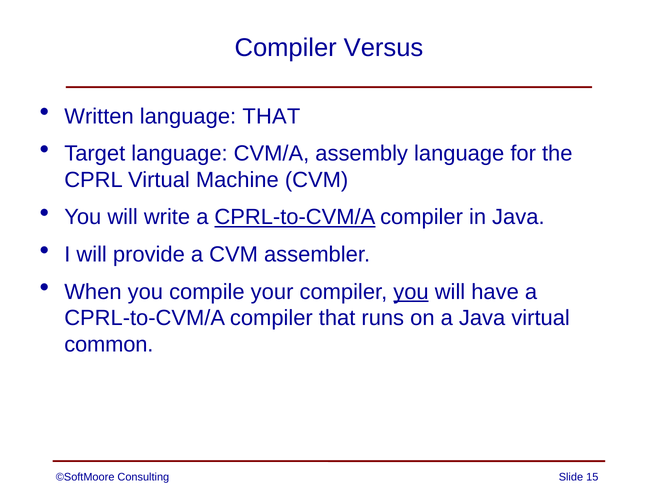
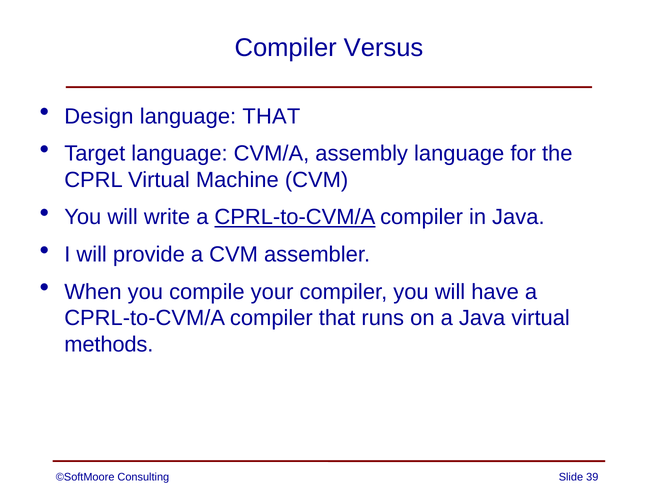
Written: Written -> Design
you at (411, 292) underline: present -> none
common: common -> methods
15: 15 -> 39
